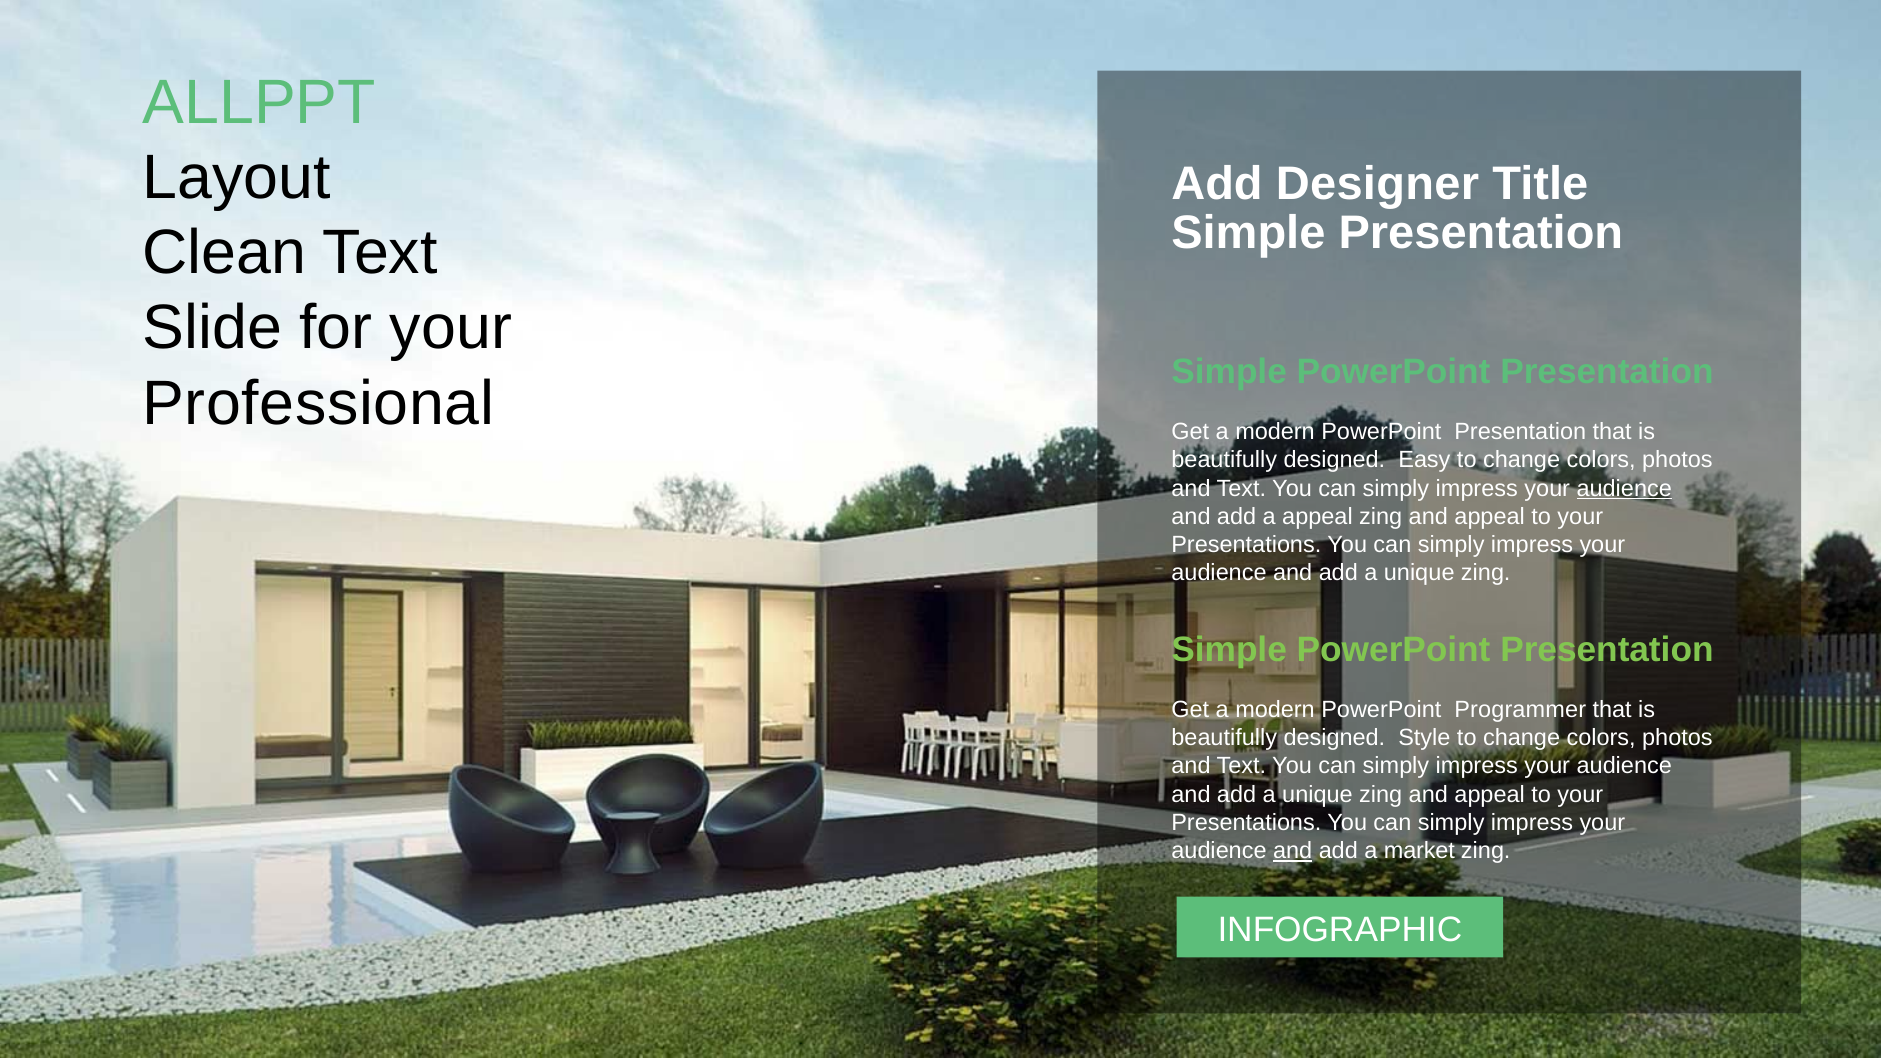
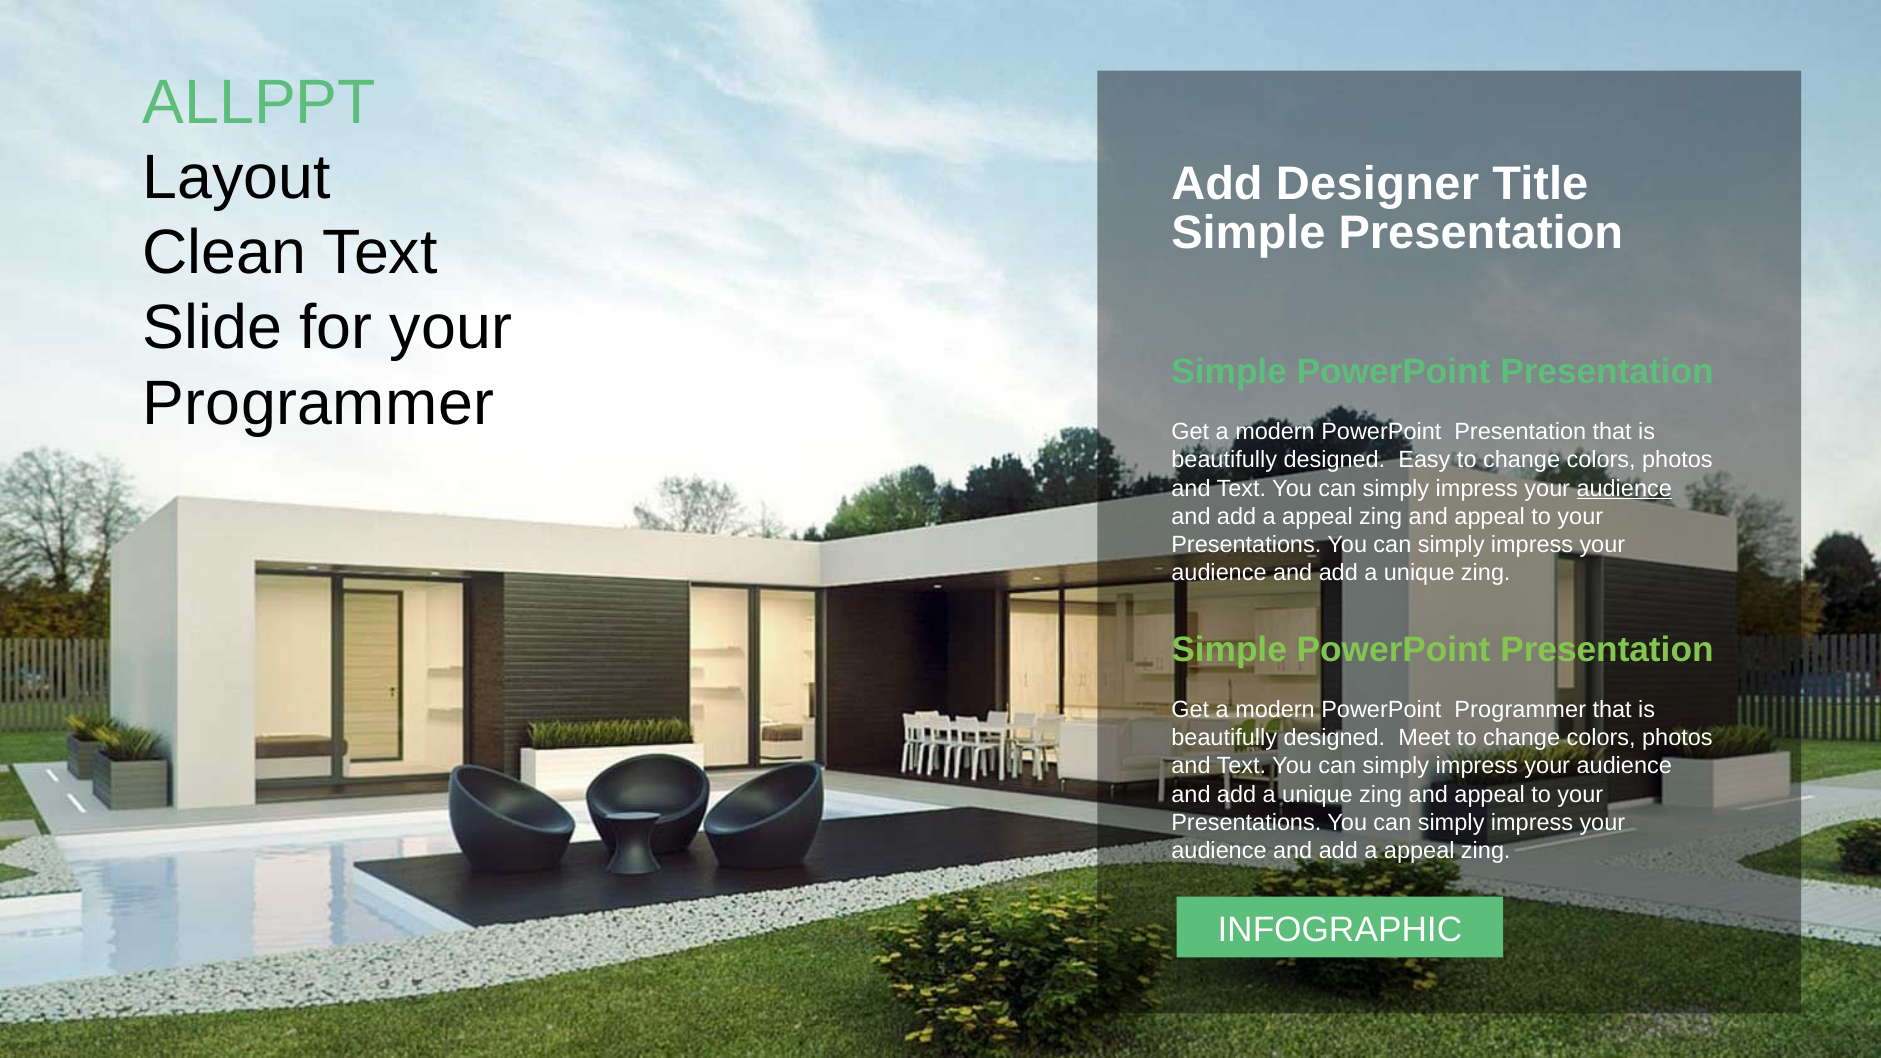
Professional at (318, 403): Professional -> Programmer
Style: Style -> Meet
and at (1293, 851) underline: present -> none
market at (1419, 851): market -> appeal
